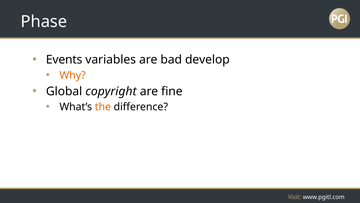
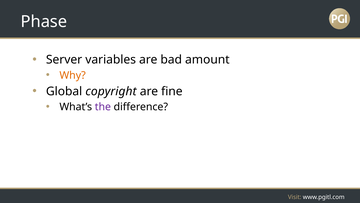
Events: Events -> Server
develop: develop -> amount
the colour: orange -> purple
